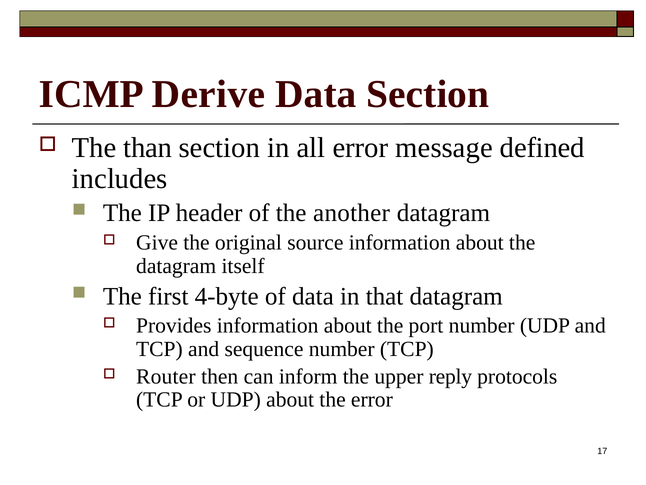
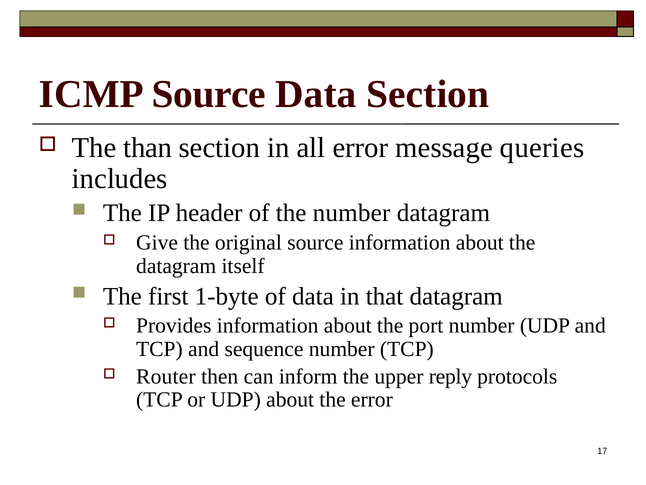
ICMP Derive: Derive -> Source
defined: defined -> queries
the another: another -> number
4-byte: 4-byte -> 1-byte
